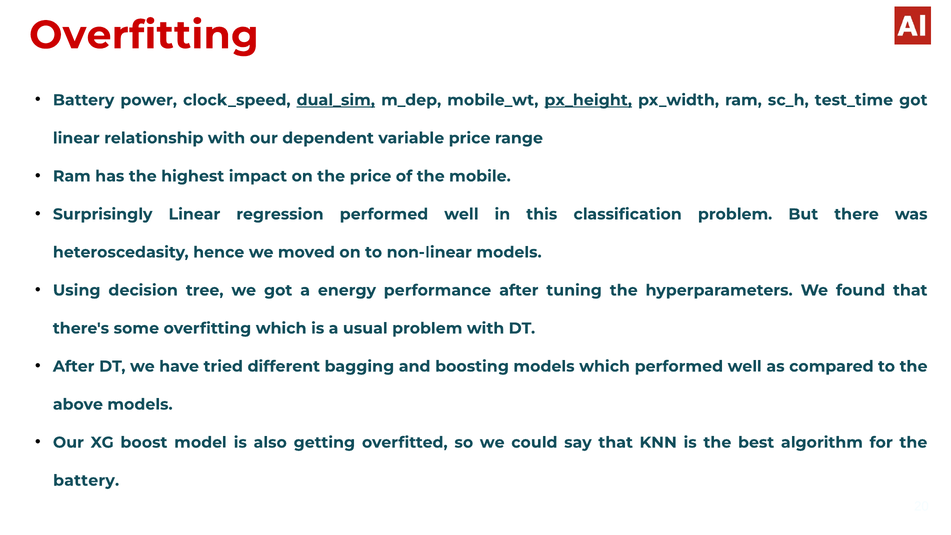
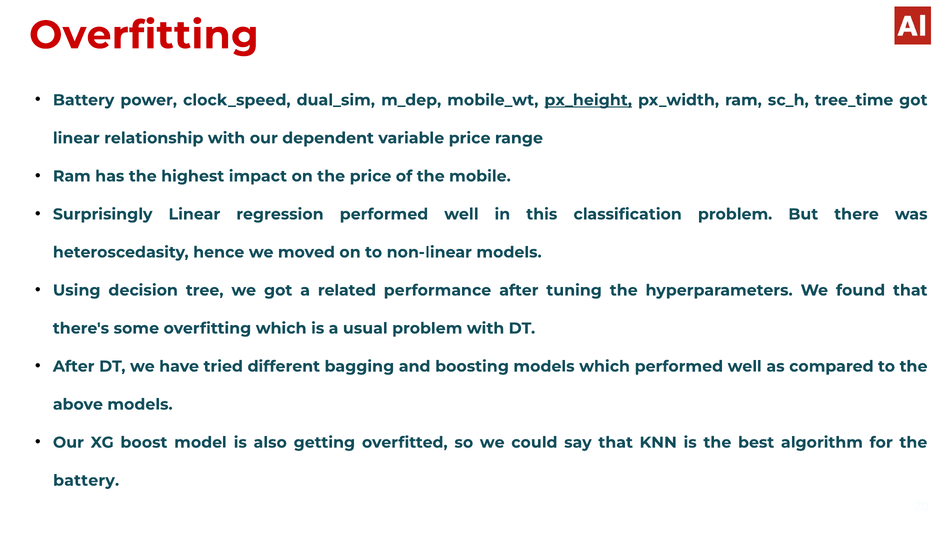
dual_sim underline: present -> none
test_time: test_time -> tree_time
energy: energy -> related
